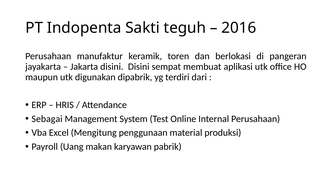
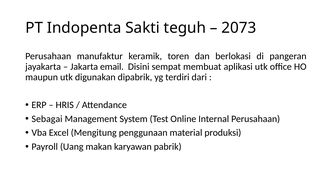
2016: 2016 -> 2073
Jakarta disini: disini -> email
